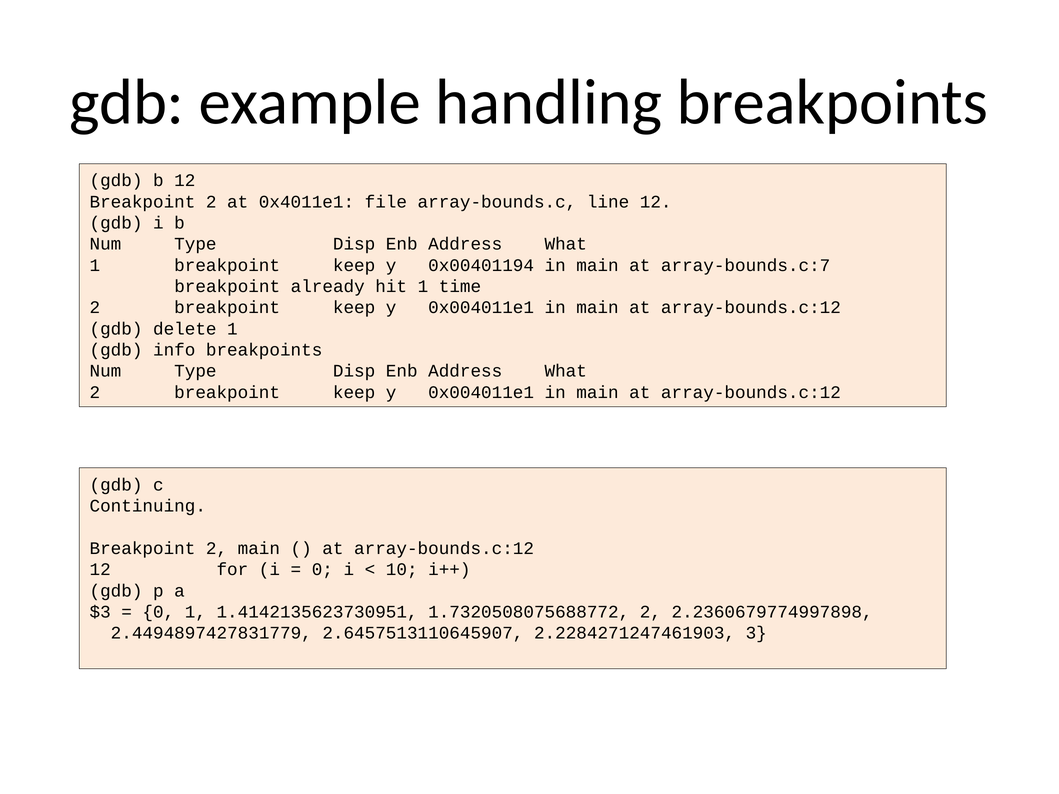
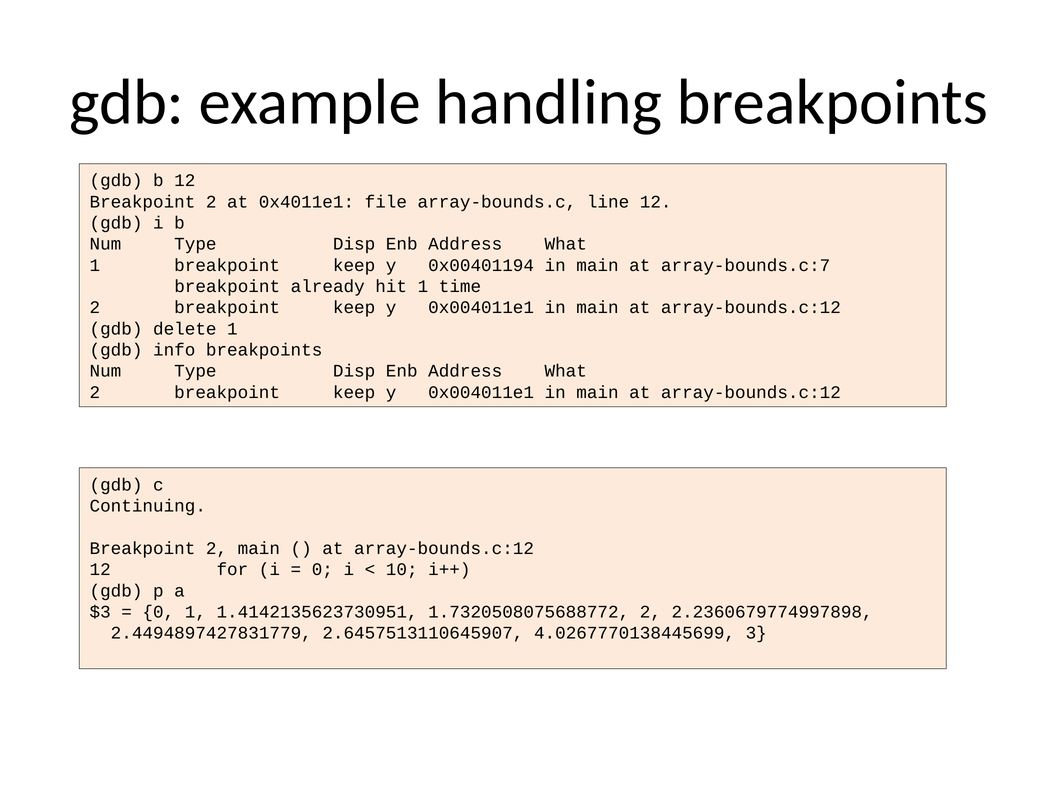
2.2284271247461903: 2.2284271247461903 -> 4.0267770138445699
